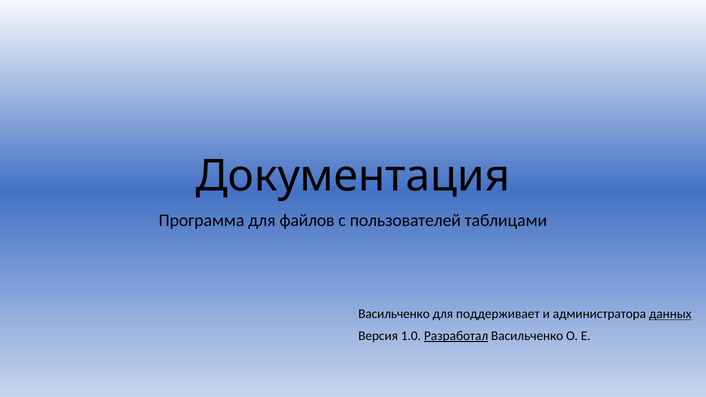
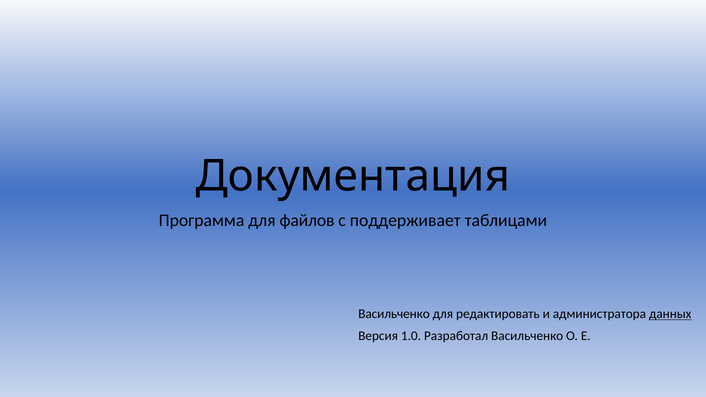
пользователей: пользователей -> поддерживает
поддерживает: поддерживает -> редактировать
Разработал underline: present -> none
